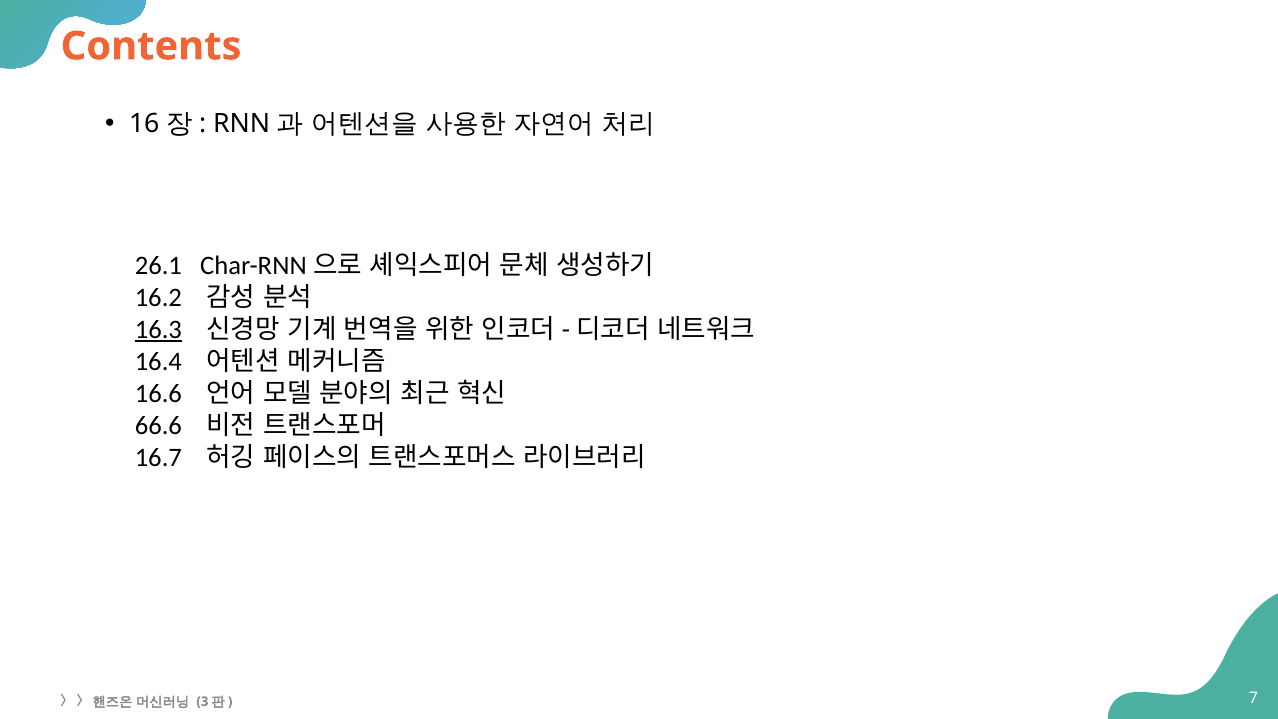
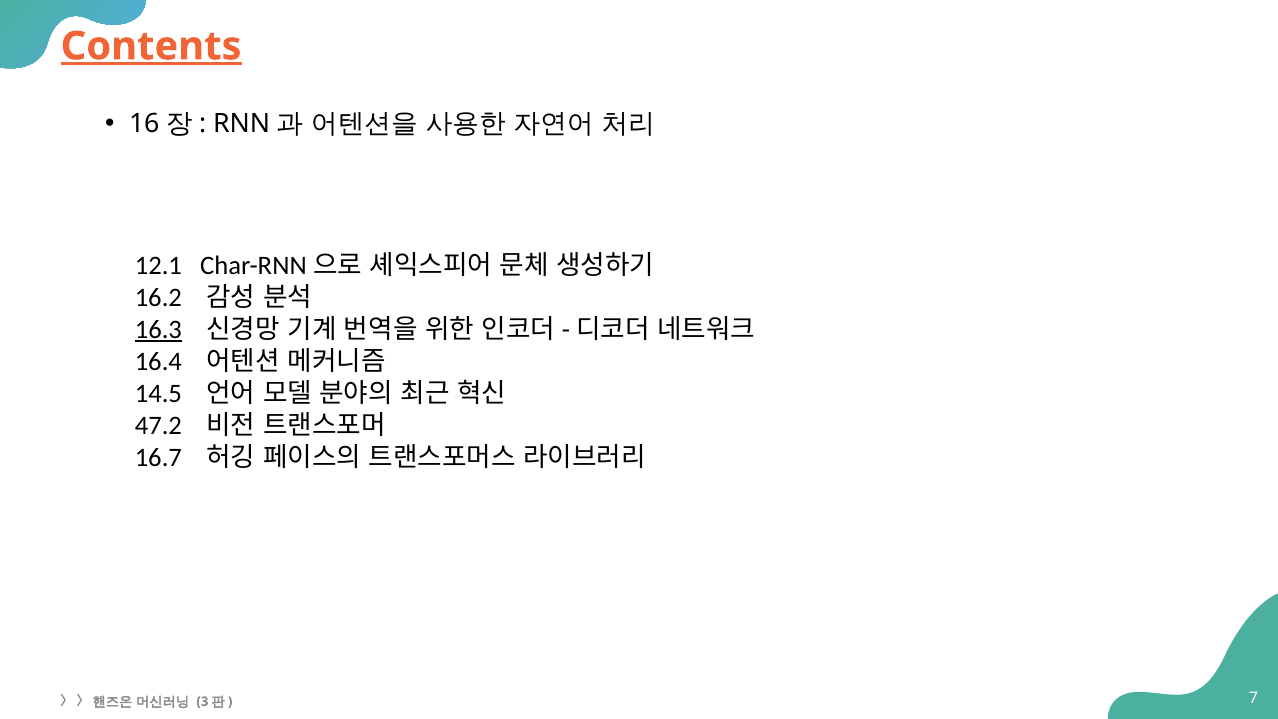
Contents underline: none -> present
26.1: 26.1 -> 12.1
16.6: 16.6 -> 14.5
66.6: 66.6 -> 47.2
